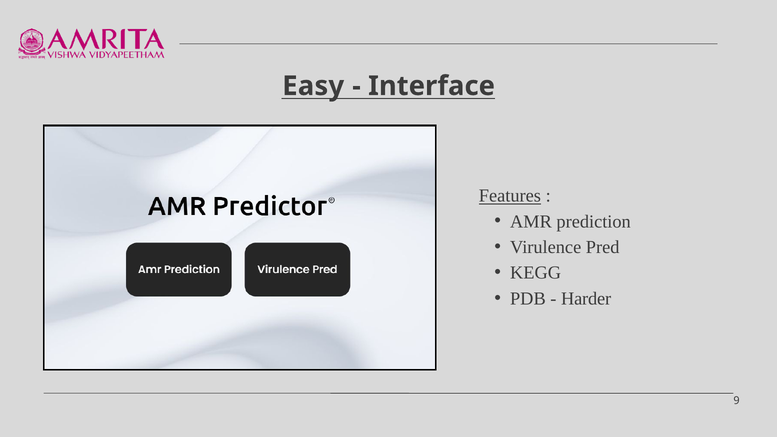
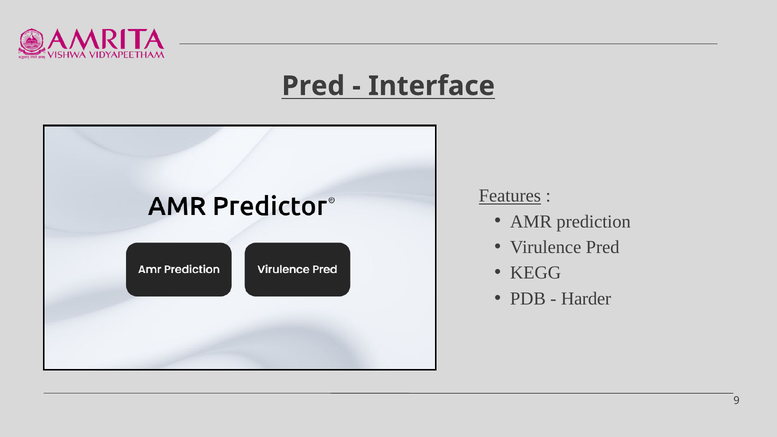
Easy at (313, 86): Easy -> Pred
